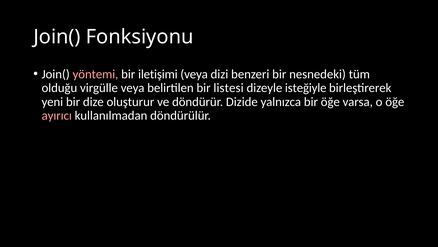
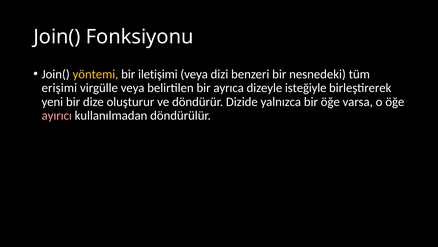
yöntemi colour: pink -> yellow
olduğu: olduğu -> erişimi
listesi: listesi -> ayrıca
